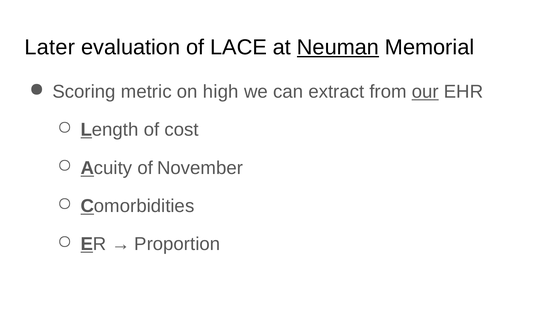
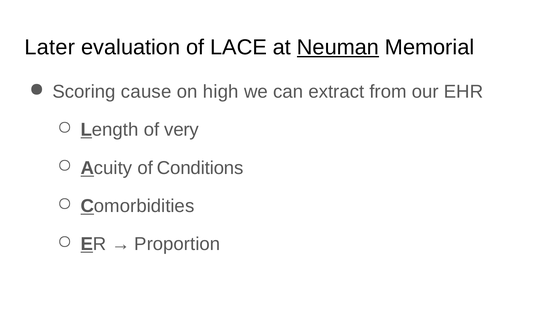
metric: metric -> cause
our underline: present -> none
cost: cost -> very
November: November -> Conditions
